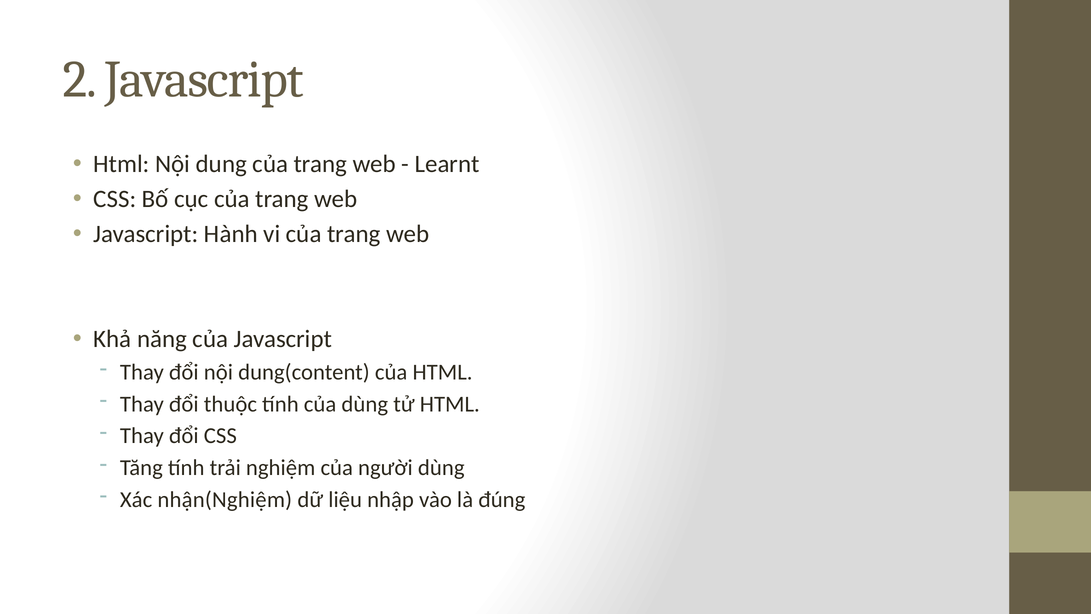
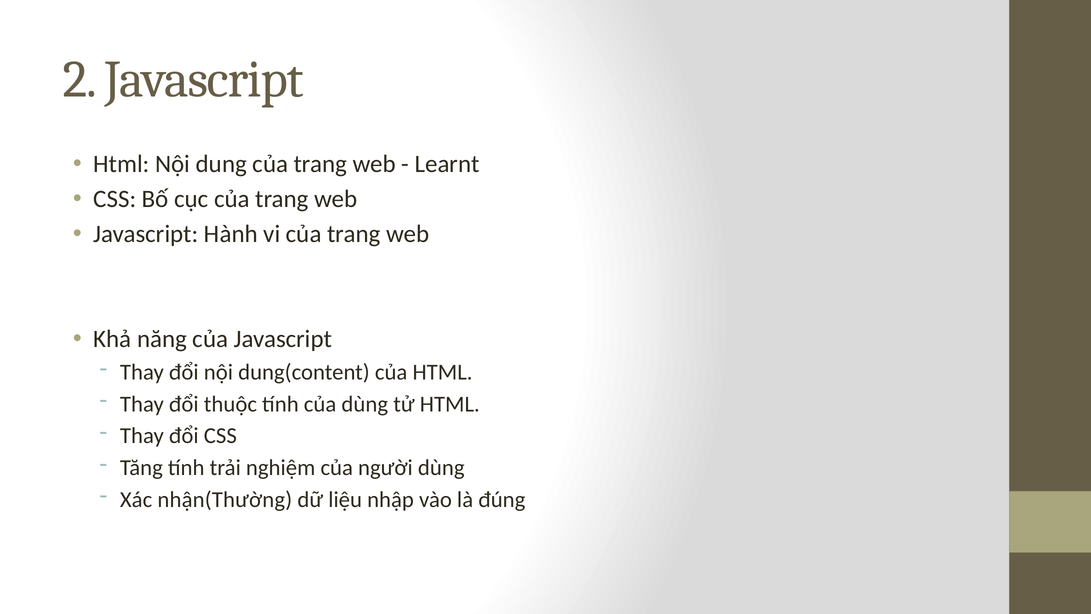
nhận(Nghiệm: nhận(Nghiệm -> nhận(Thường
